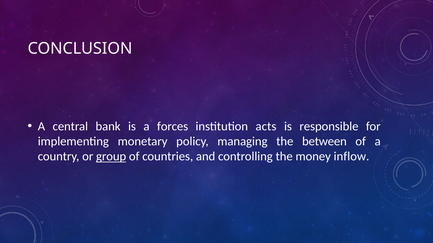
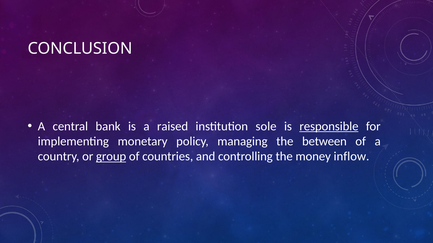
forces: forces -> raised
acts: acts -> sole
responsible underline: none -> present
